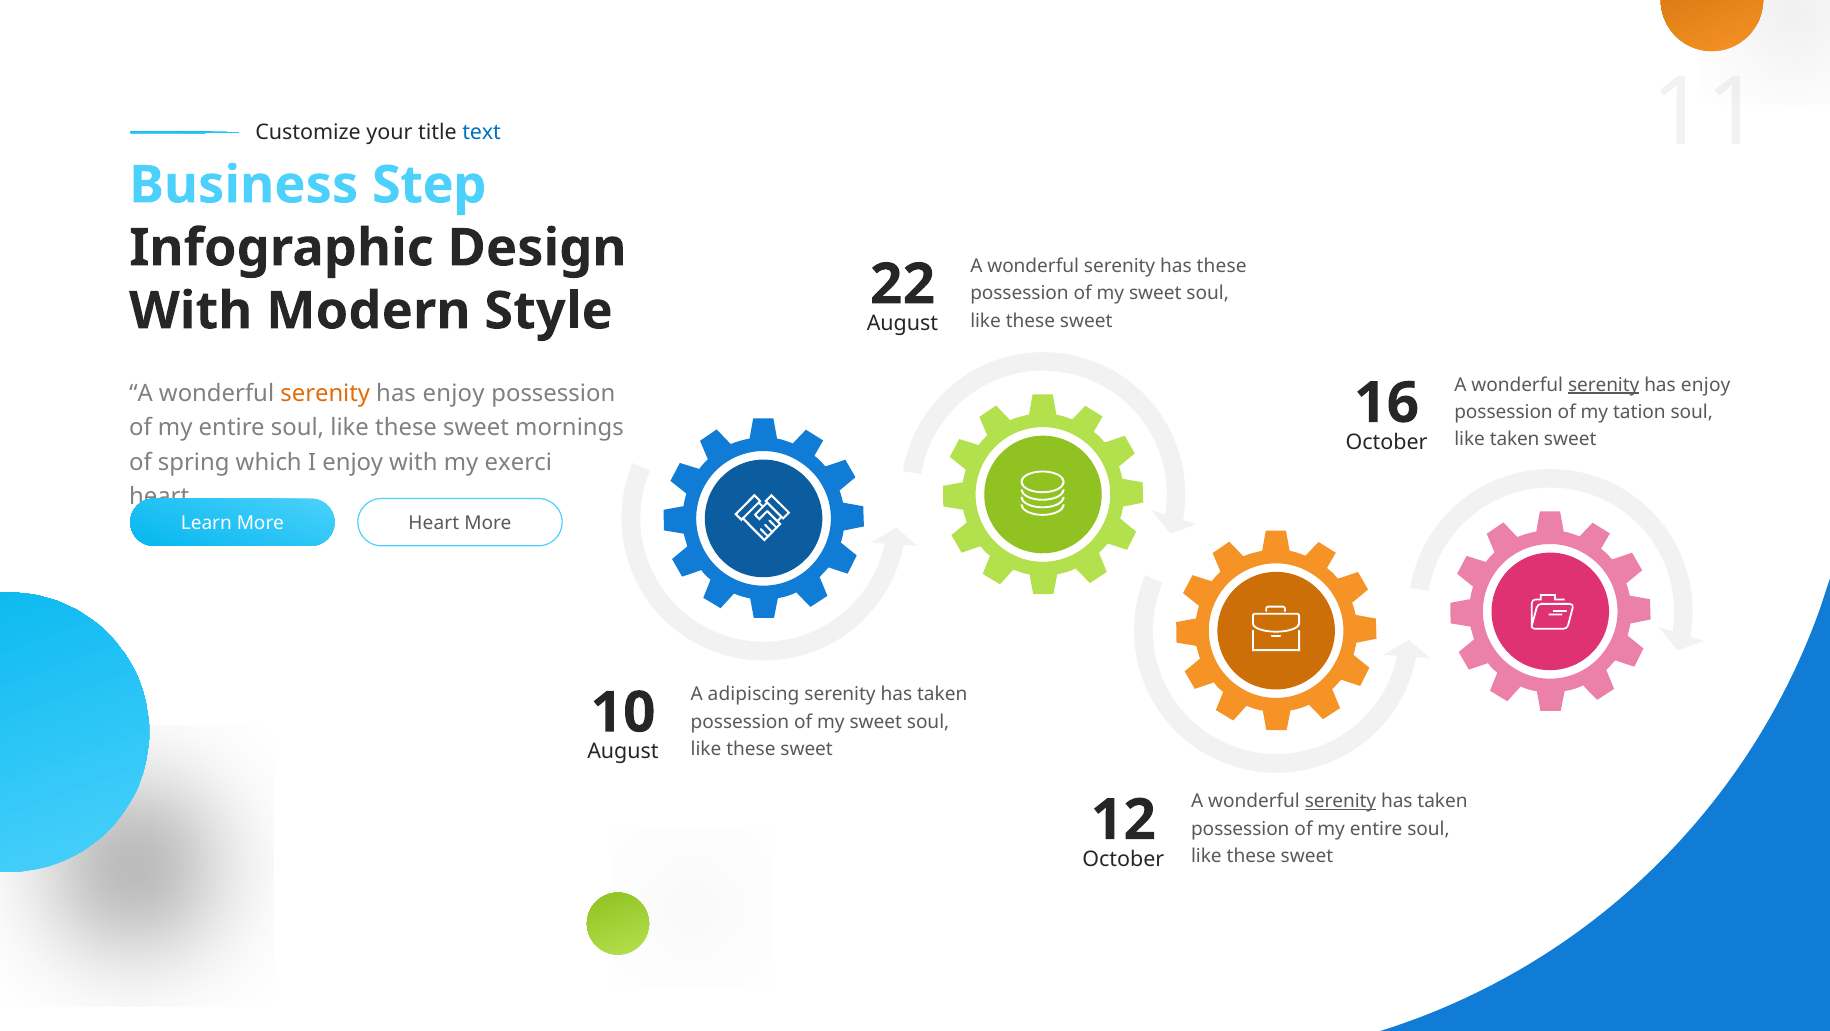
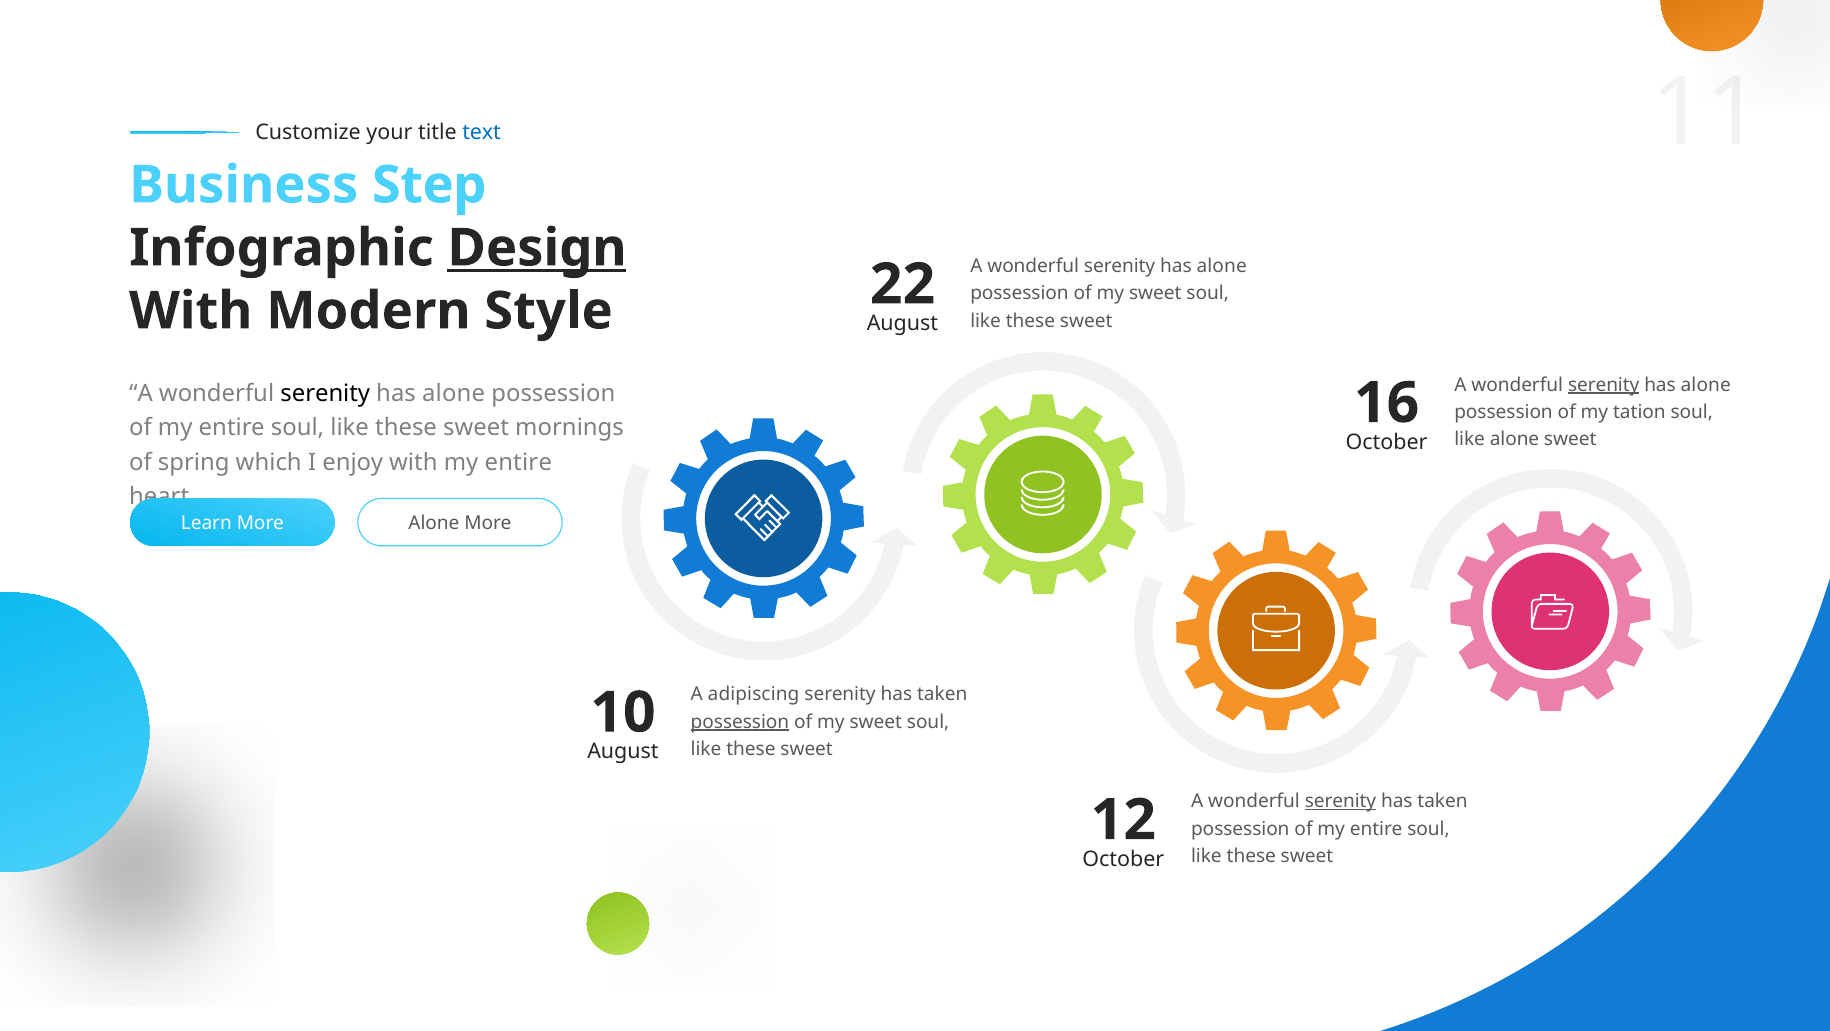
Design underline: none -> present
these at (1222, 266): these -> alone
enjoy at (1706, 385): enjoy -> alone
serenity at (325, 394) colour: orange -> black
enjoy at (454, 394): enjoy -> alone
like taken: taken -> alone
with my exerci: exerci -> entire
More Heart: Heart -> Alone
possession at (740, 722) underline: none -> present
